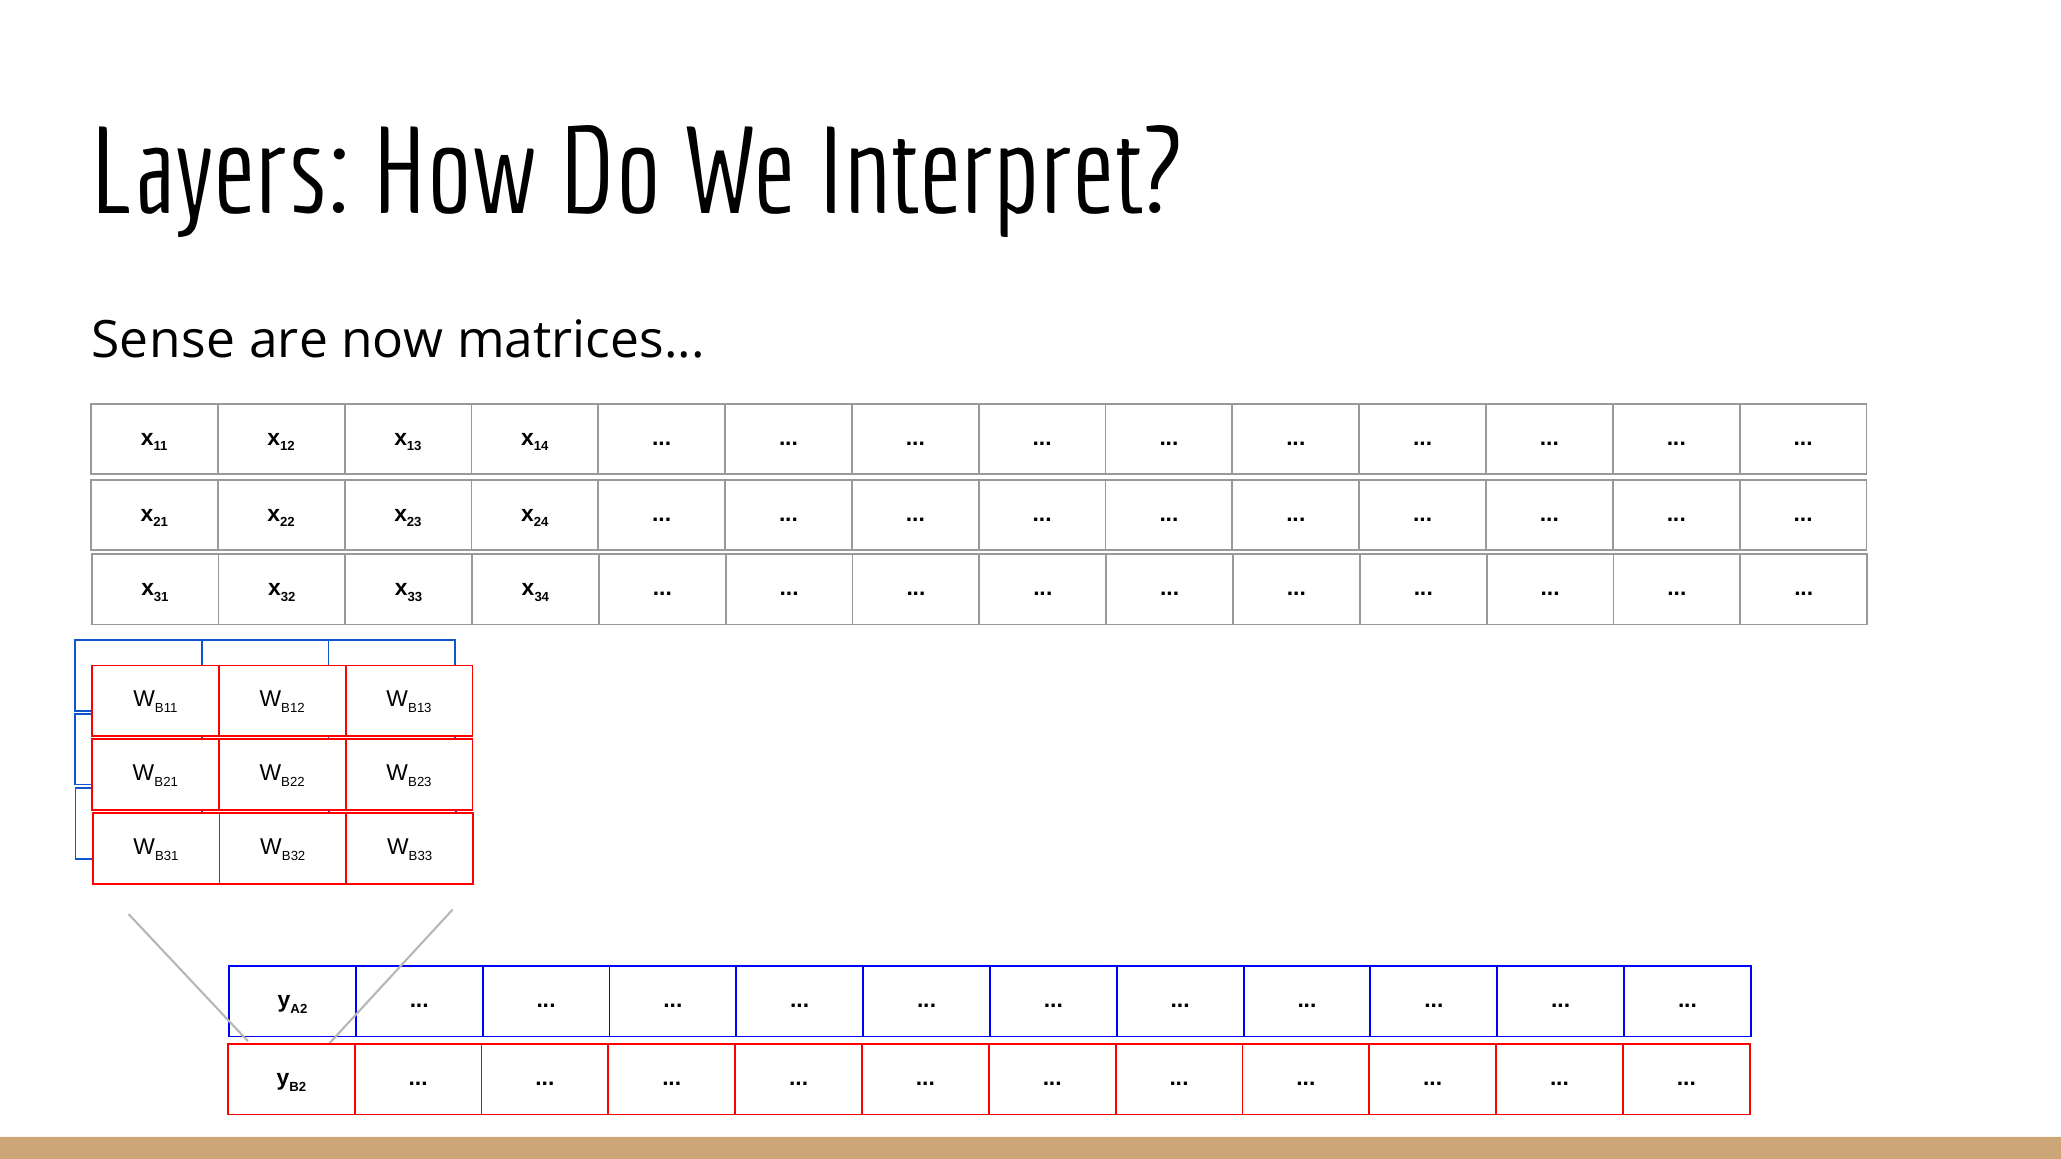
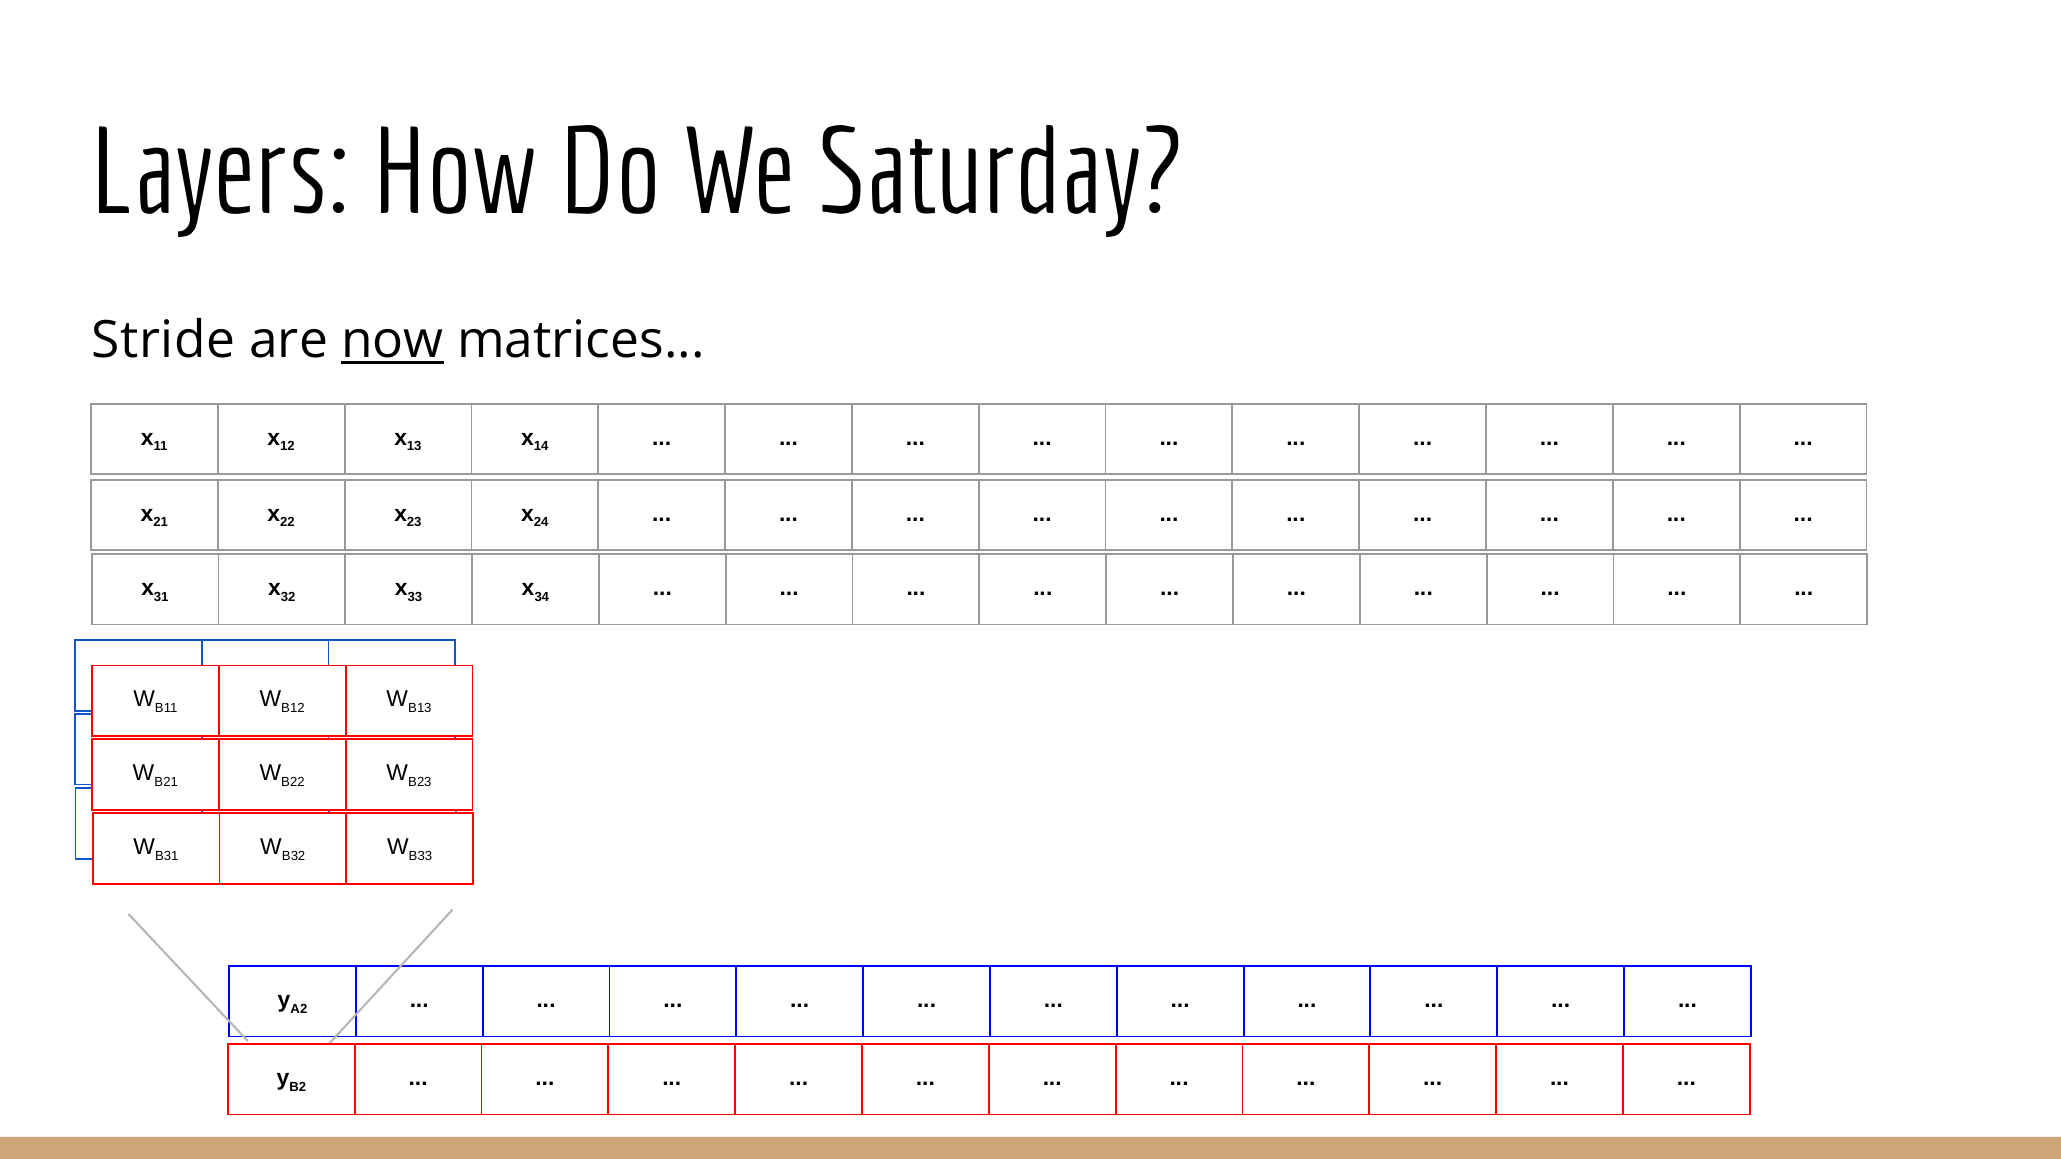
Interpret: Interpret -> Saturday
Sense: Sense -> Stride
now underline: none -> present
